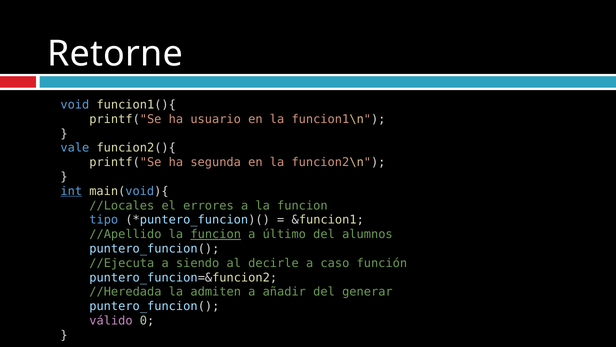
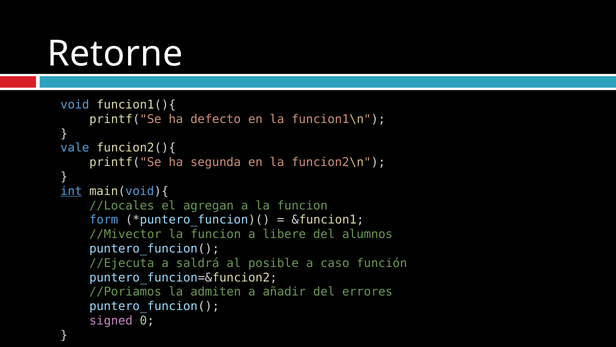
usuario: usuario -> defecto
errores: errores -> agregan
tipo: tipo -> form
//Apellido: //Apellido -> //Mivector
funcion at (216, 234) underline: present -> none
último: último -> libere
siendo: siendo -> saldrá
decirle: decirle -> posible
//Heredada: //Heredada -> //Poriamos
generar: generar -> errores
válido: válido -> signed
